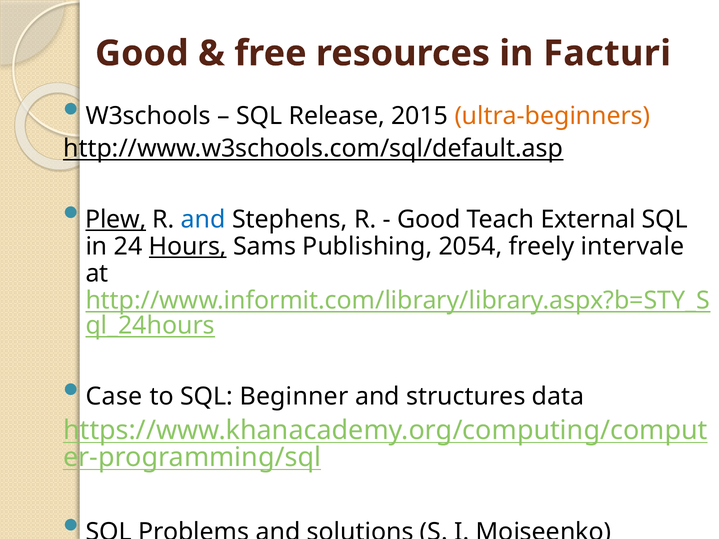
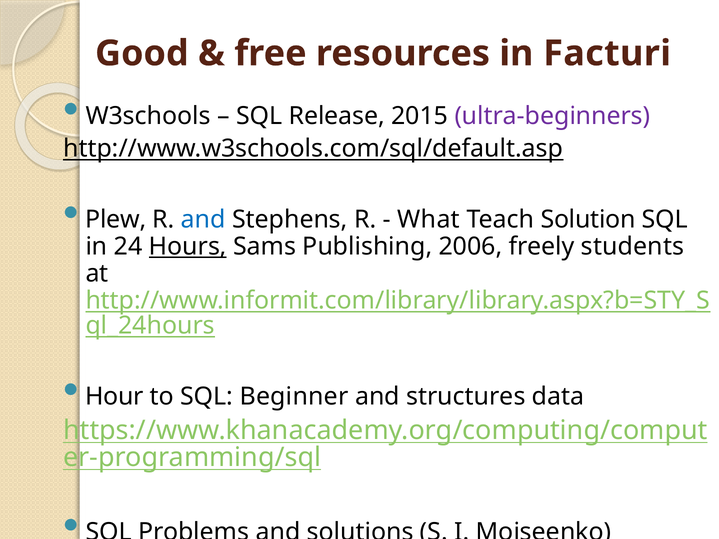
ultra-beginners colour: orange -> purple
Plew underline: present -> none
Good at (429, 220): Good -> What
External: External -> Solution
2054: 2054 -> 2006
intervale: intervale -> students
Case: Case -> Hour
